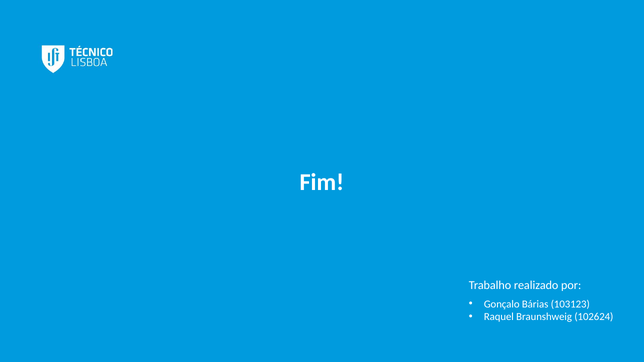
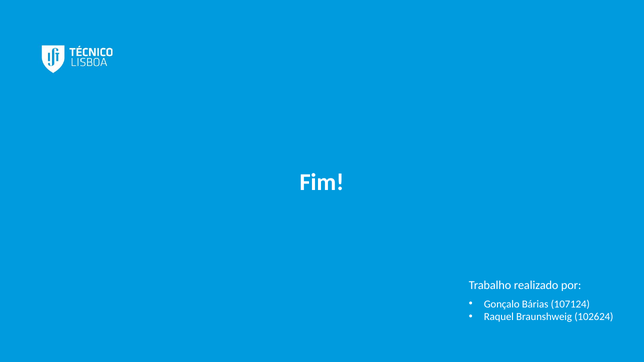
103123: 103123 -> 107124
